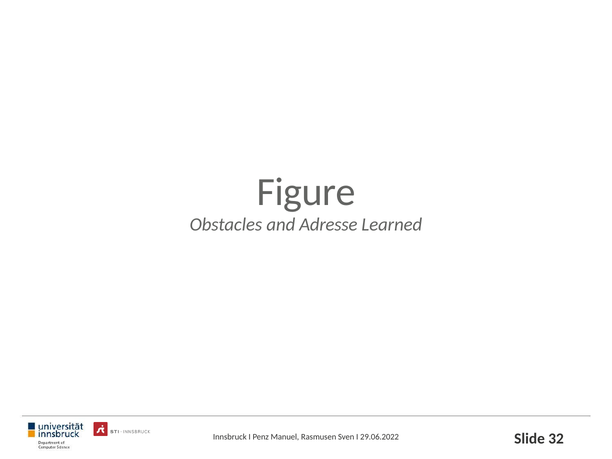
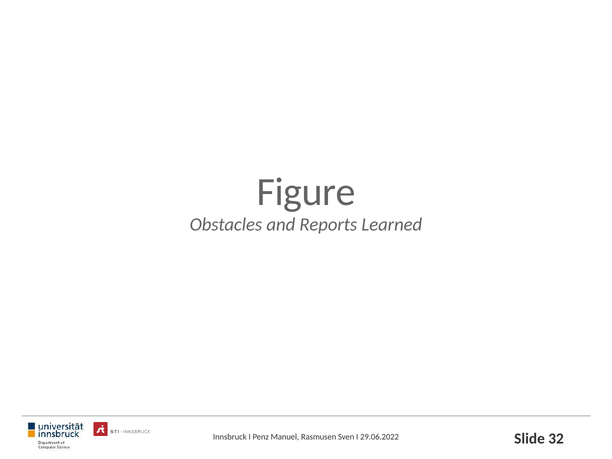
Adresse: Adresse -> Reports
